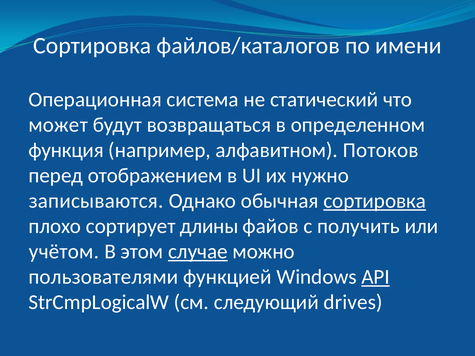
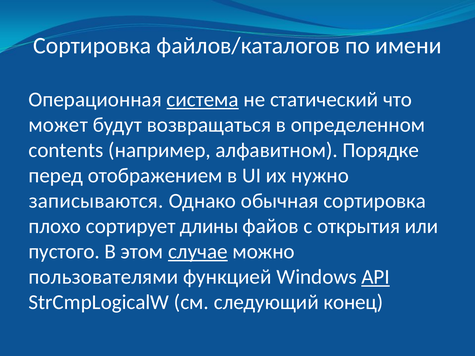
система underline: none -> present
функция: функция -> contents
Потоков: Потоков -> Порядке
сортировка at (375, 201) underline: present -> none
получить: получить -> открытия
учётом: учётом -> пустого
drives: drives -> конец
